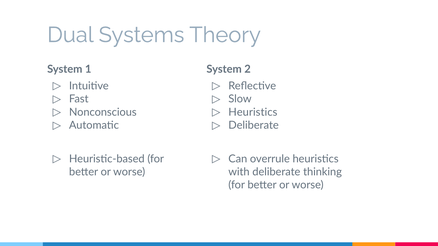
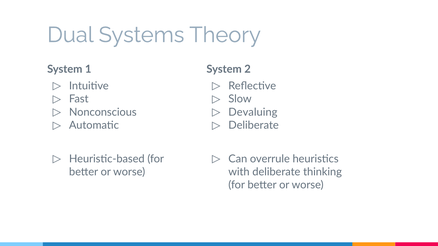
Heuristics at (253, 112): Heuristics -> Devaluing
